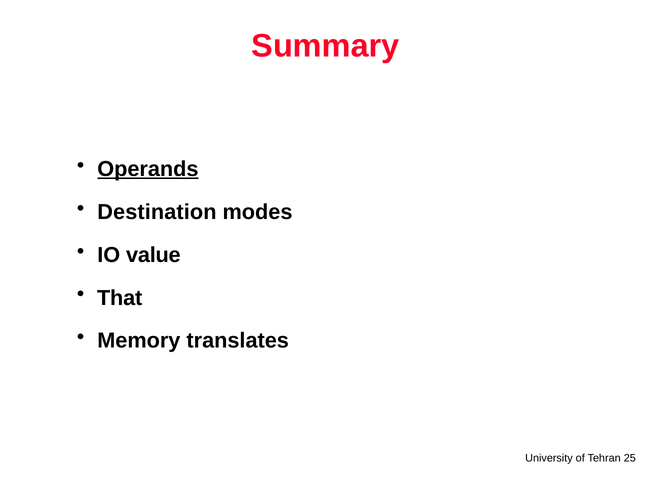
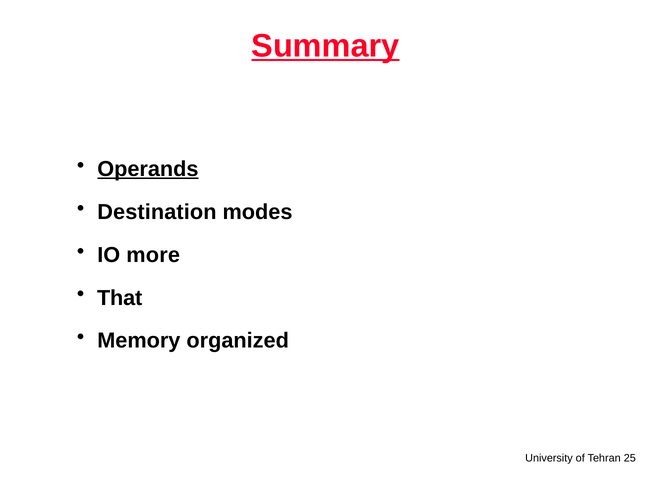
Summary underline: none -> present
value: value -> more
translates: translates -> organized
